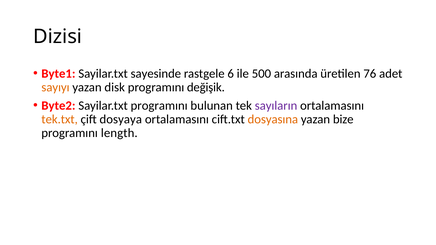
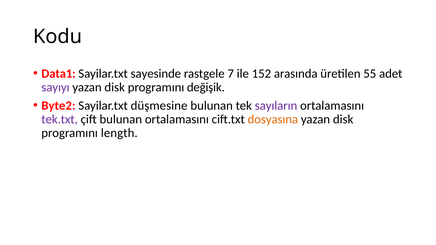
Dizisi: Dizisi -> Kodu
Byte1: Byte1 -> Data1
6: 6 -> 7
500: 500 -> 152
76: 76 -> 55
sayıyı colour: orange -> purple
Sayilar.txt programını: programını -> düşmesine
tek.txt colour: orange -> purple
çift dosyaya: dosyaya -> bulunan
bize at (343, 119): bize -> disk
